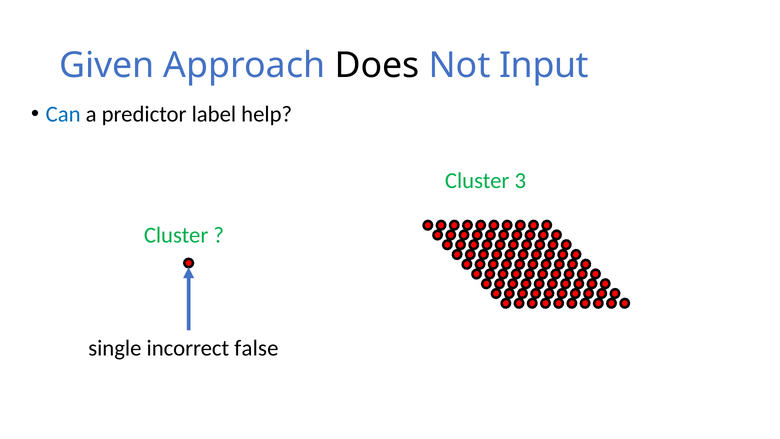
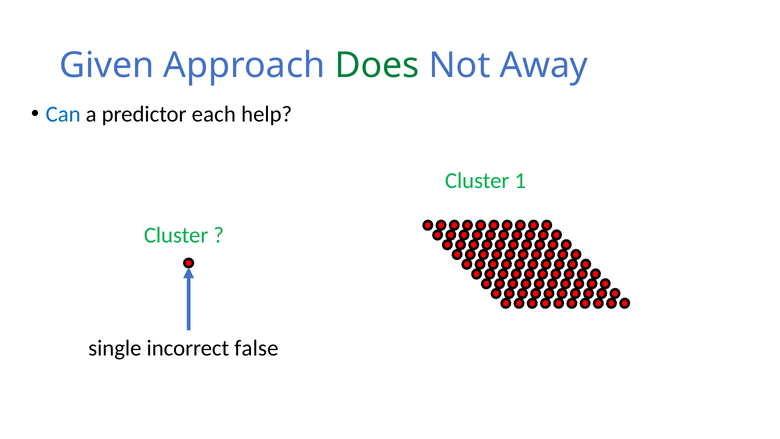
Does colour: black -> green
Input: Input -> Away
label: label -> each
3: 3 -> 1
